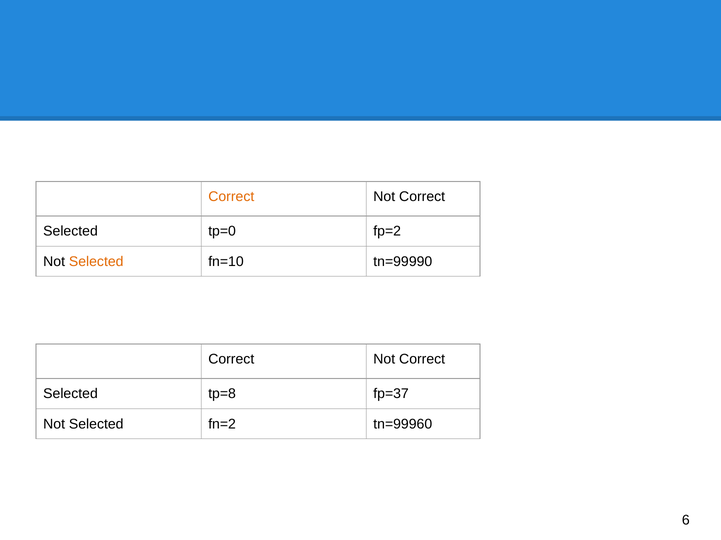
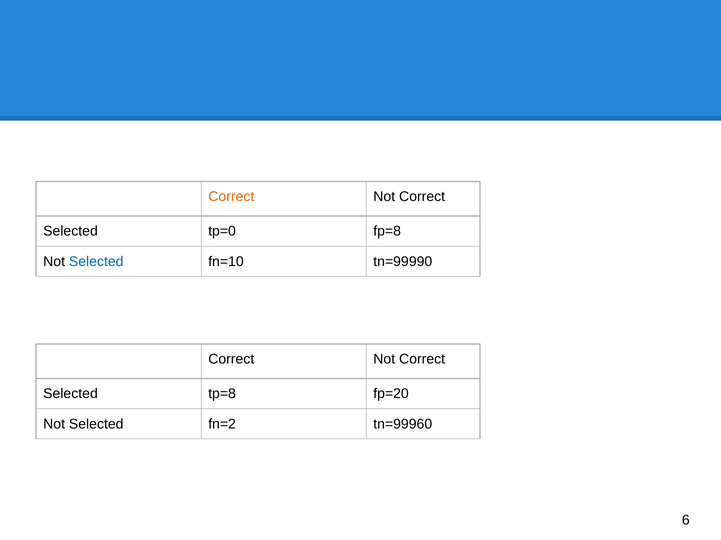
fp=2: fp=2 -> fp=8
Selected at (96, 262) colour: orange -> blue
fp=37: fp=37 -> fp=20
